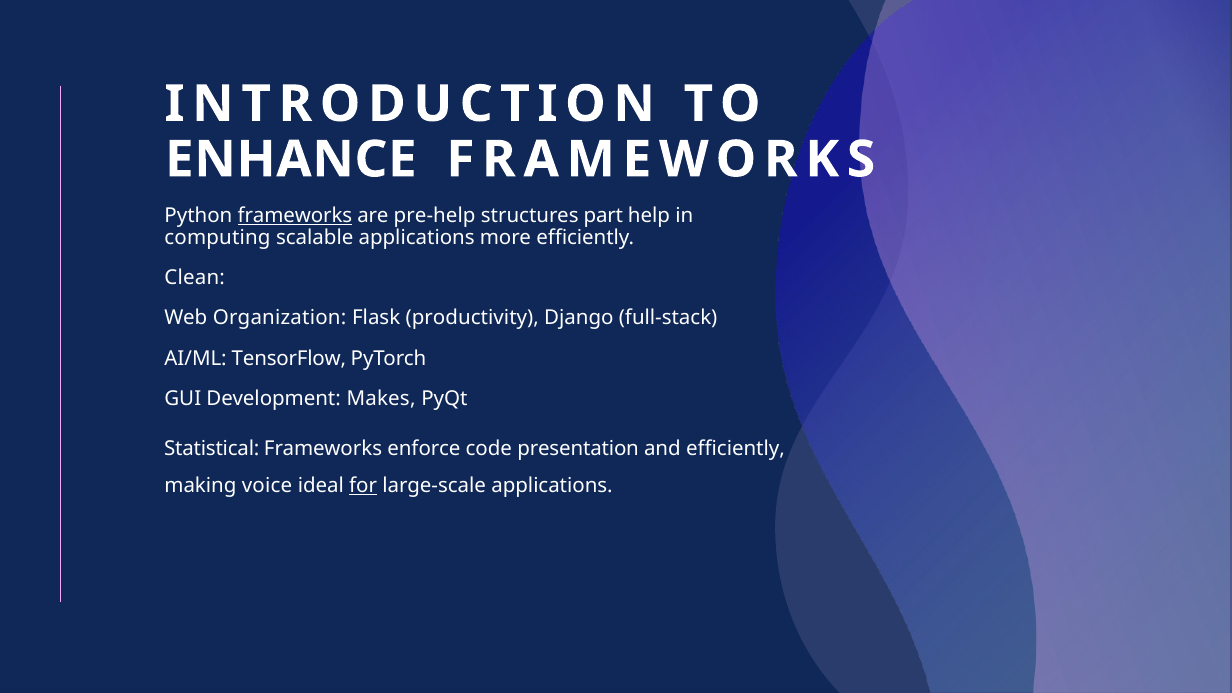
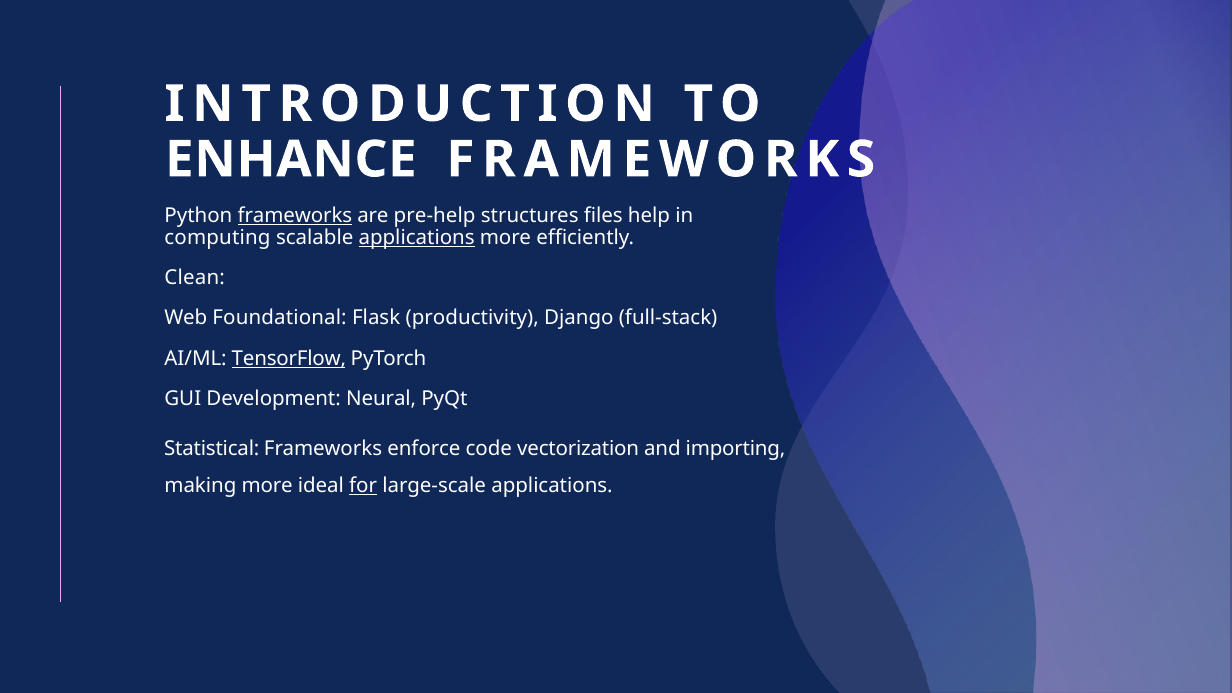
part: part -> files
applications at (417, 237) underline: none -> present
Organization: Organization -> Foundational
TensorFlow underline: none -> present
Makes: Makes -> Neural
presentation: presentation -> vectorization
and efficiently: efficiently -> importing
making voice: voice -> more
